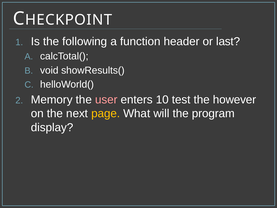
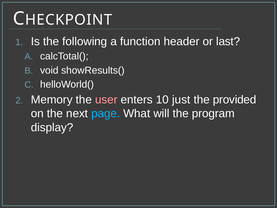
test: test -> just
however: however -> provided
page colour: yellow -> light blue
